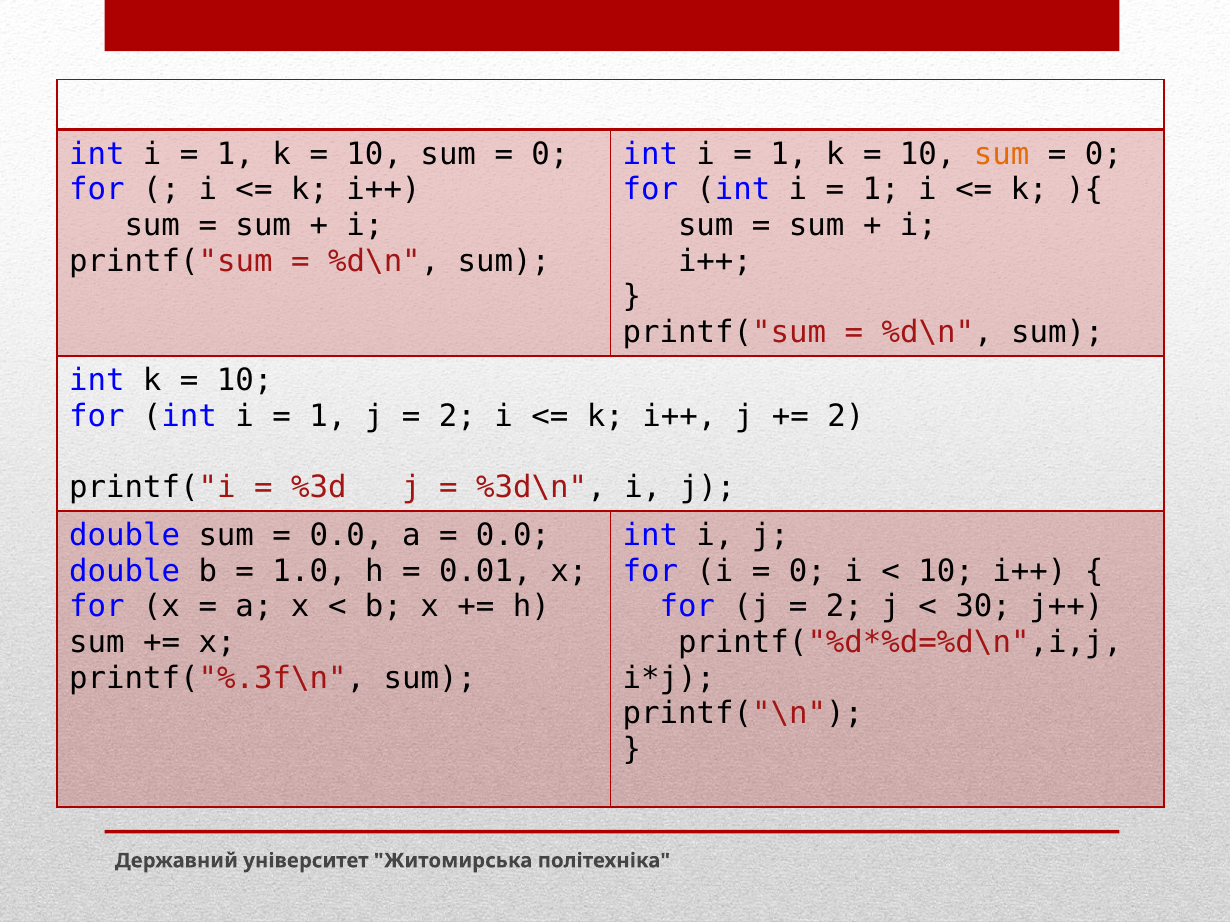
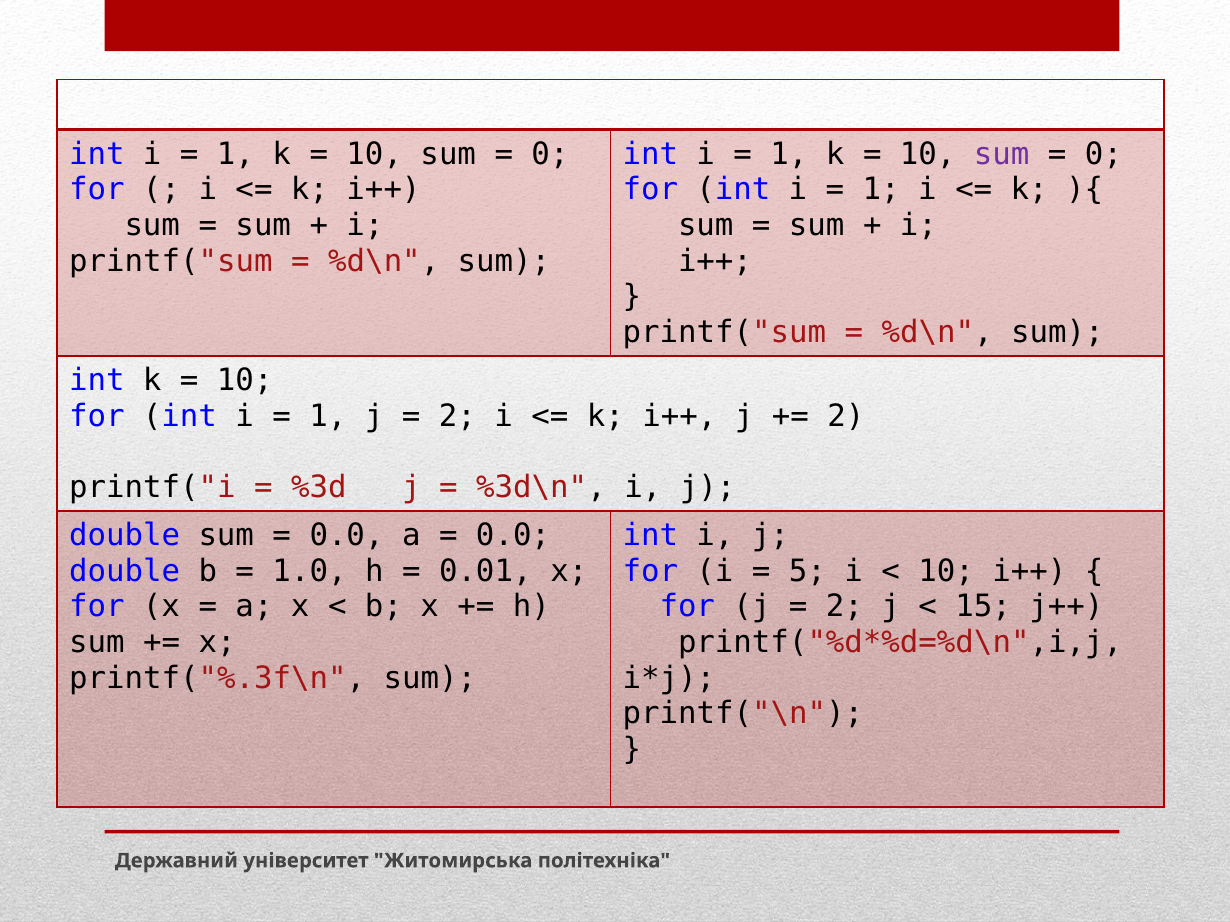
sum at (1002, 154) colour: orange -> purple
0 at (807, 571): 0 -> 5
30: 30 -> 15
